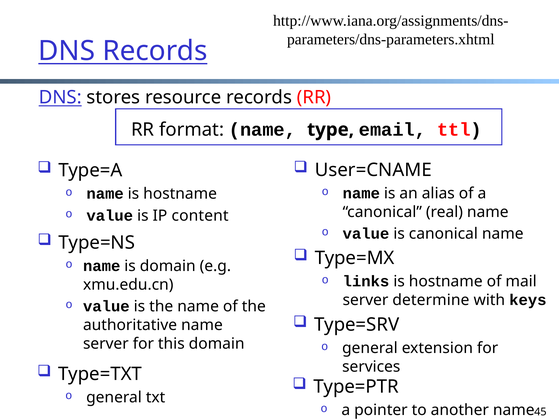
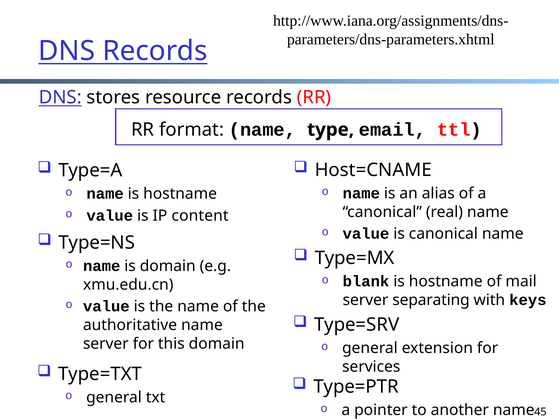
User=CNAME: User=CNAME -> Host=CNAME
links: links -> blank
determine: determine -> separating
